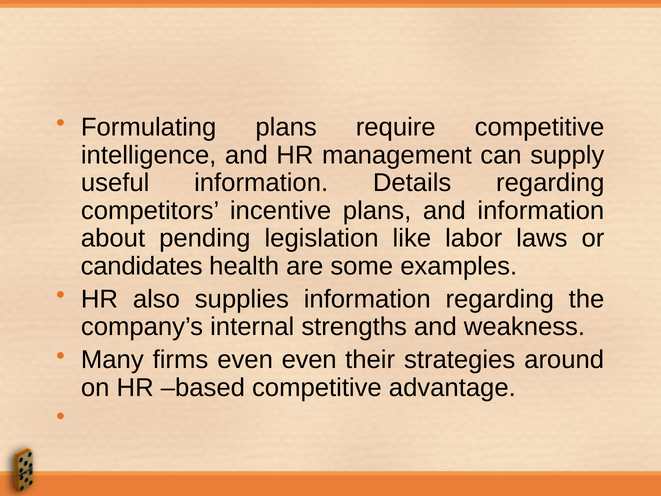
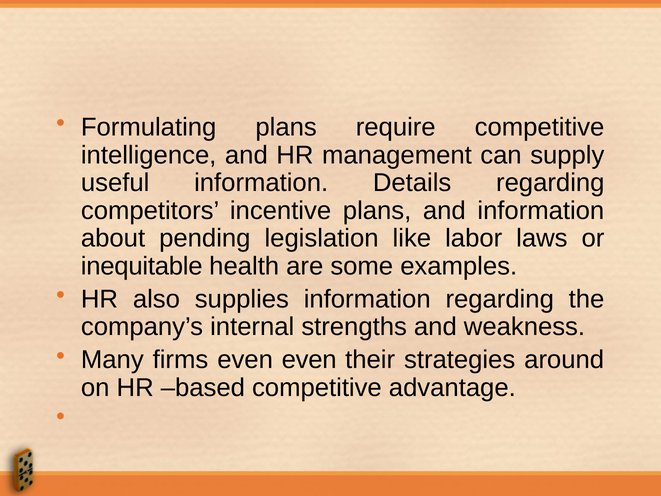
candidates: candidates -> inequitable
